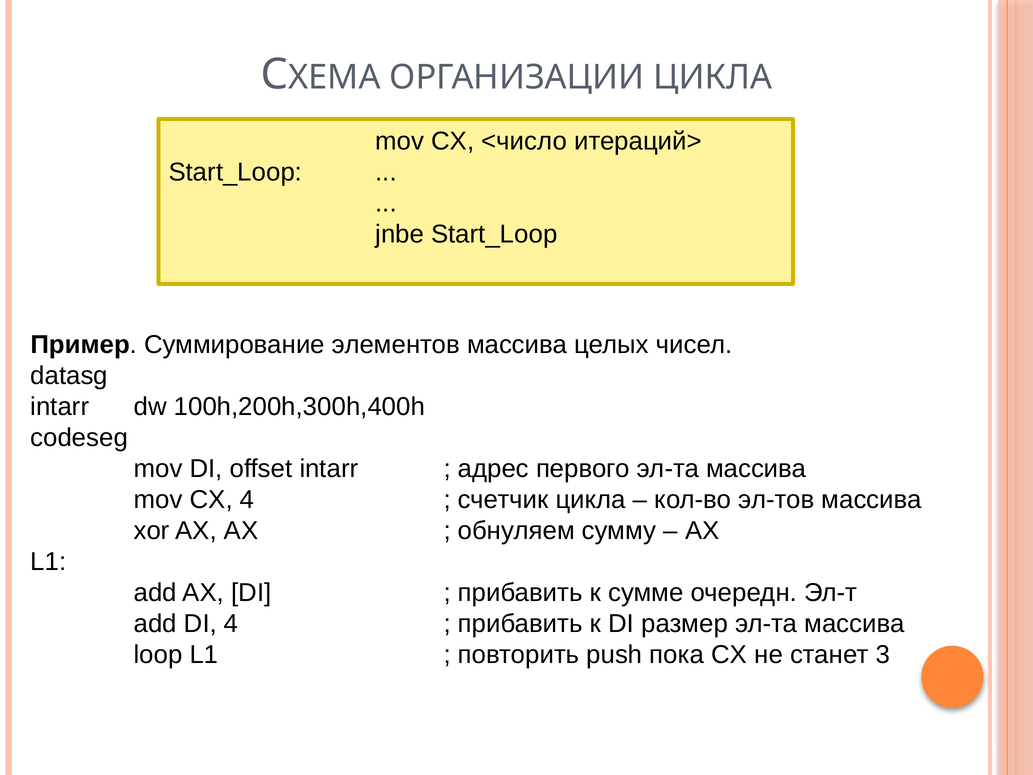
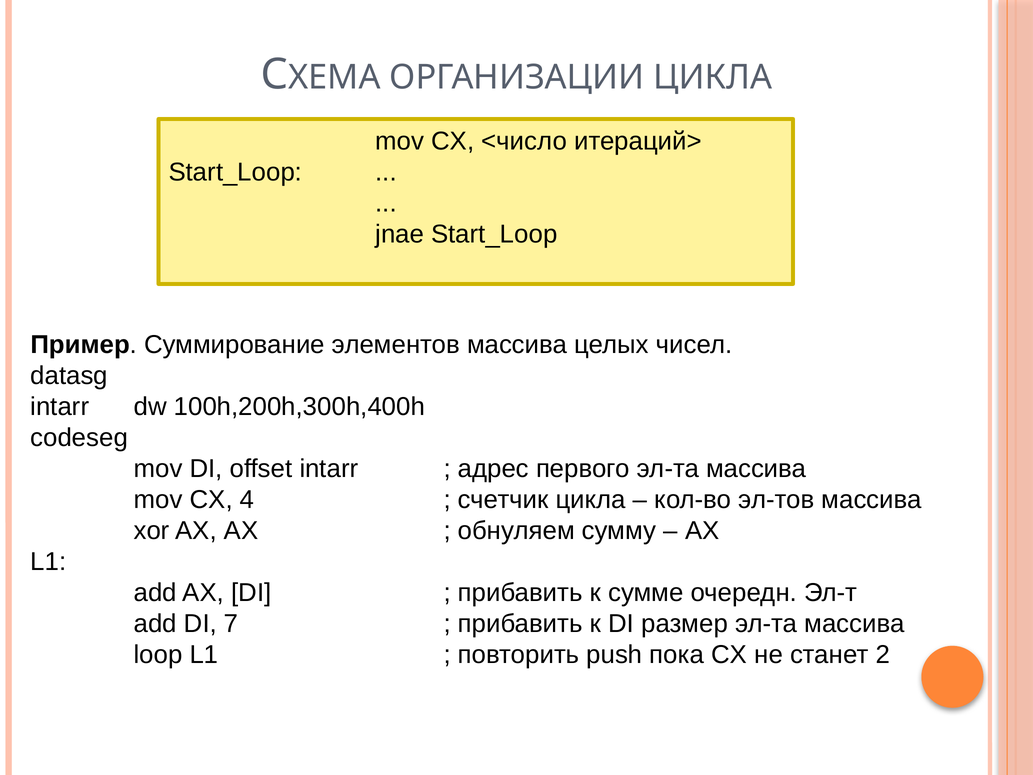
jnbe: jnbe -> jnae
DI 4: 4 -> 7
3: 3 -> 2
